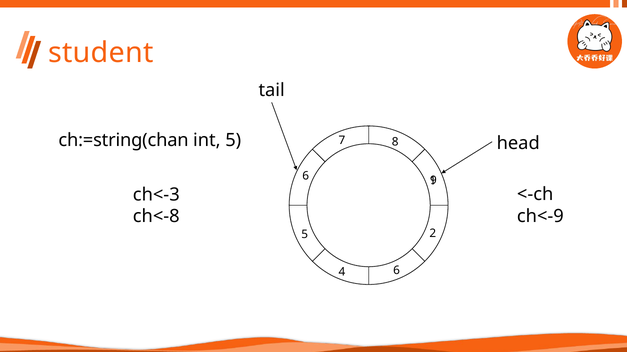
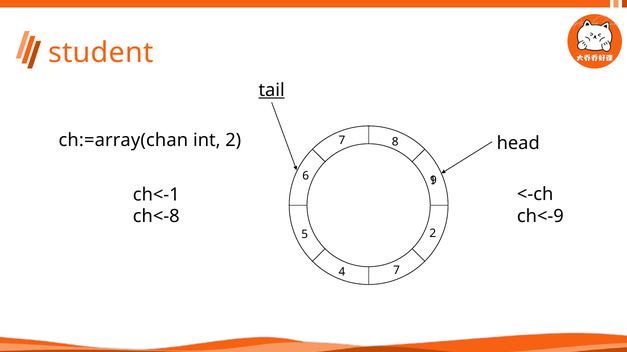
tail underline: none -> present
ch:=string(chan: ch:=string(chan -> ch:=array(chan
int 5: 5 -> 2
ch<-3: ch<-3 -> ch<-1
4 6: 6 -> 7
